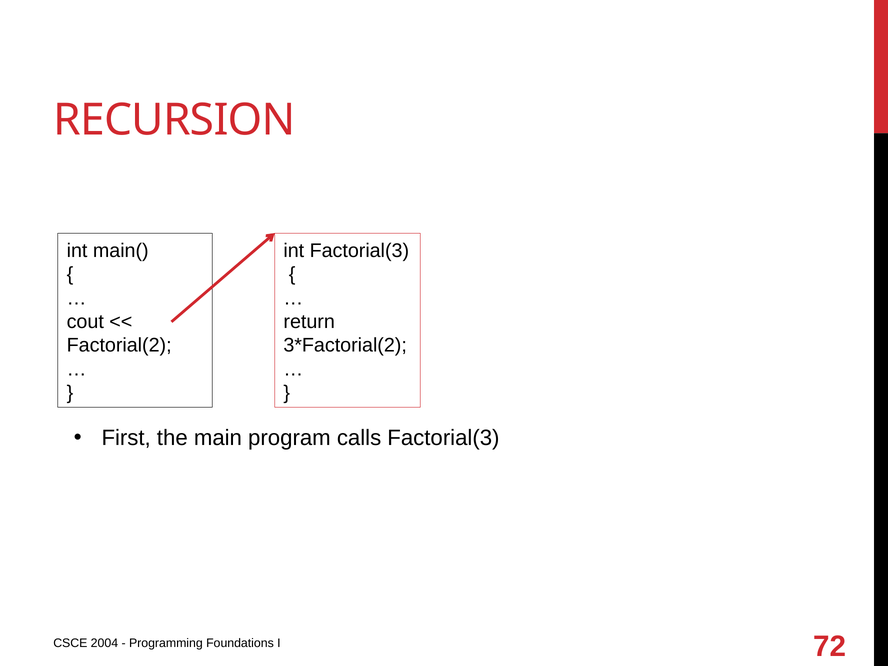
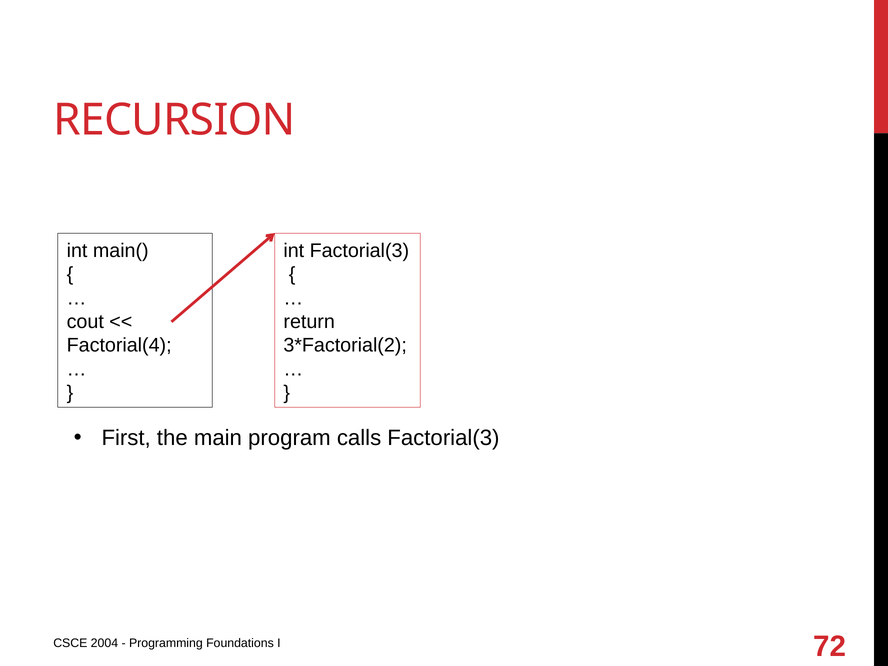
Factorial(2: Factorial(2 -> Factorial(4
